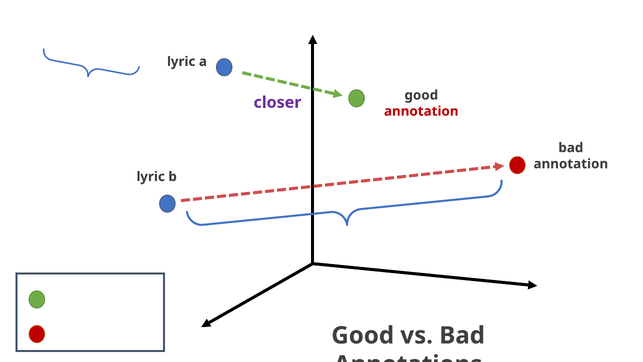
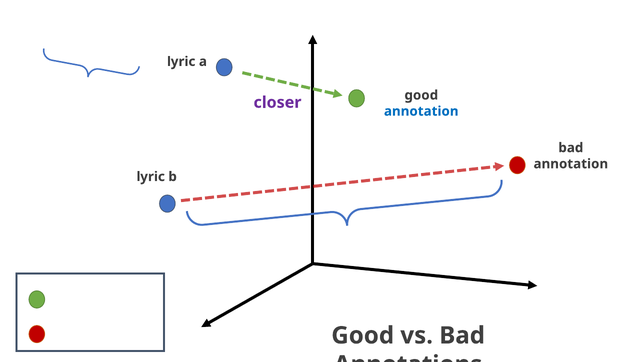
annotation at (421, 111) colour: red -> blue
